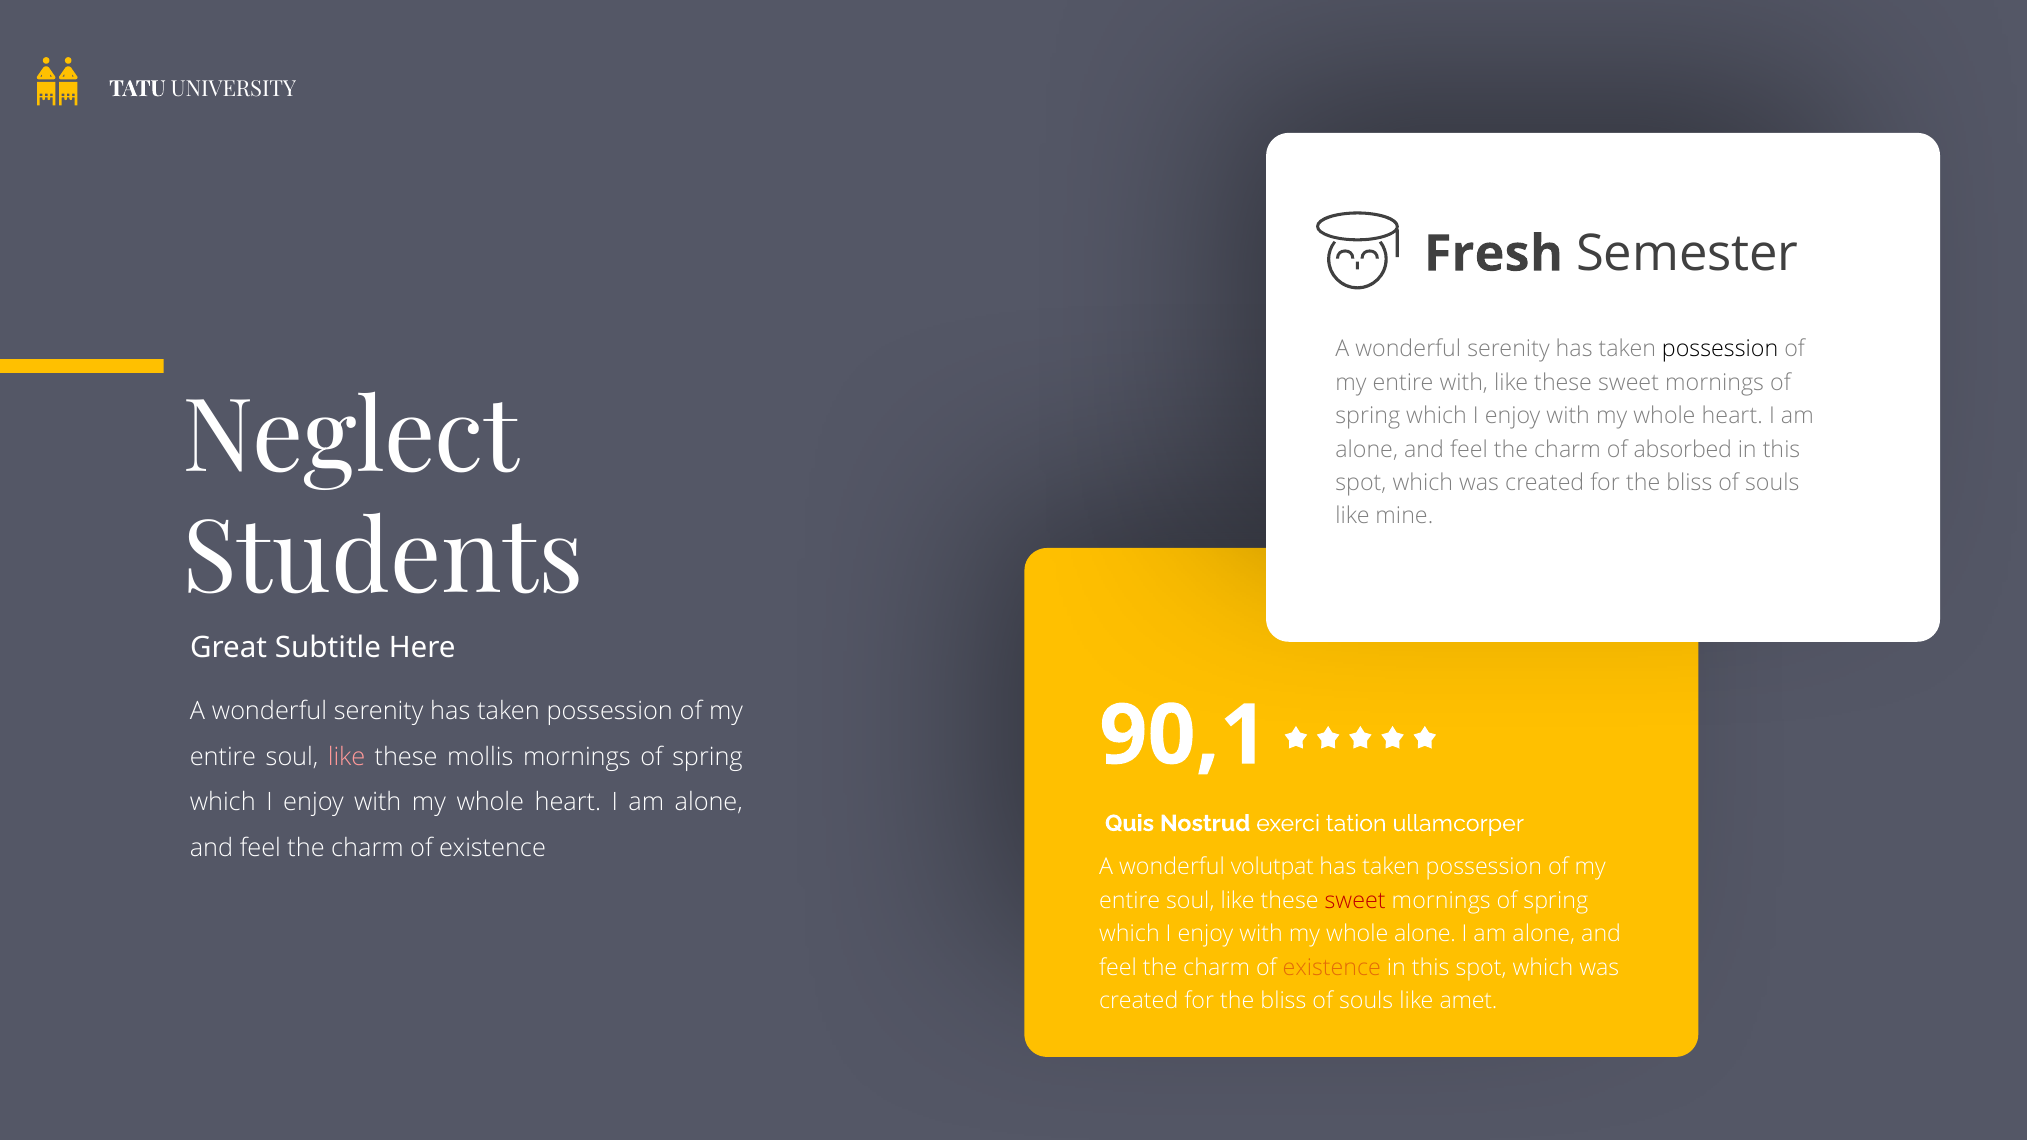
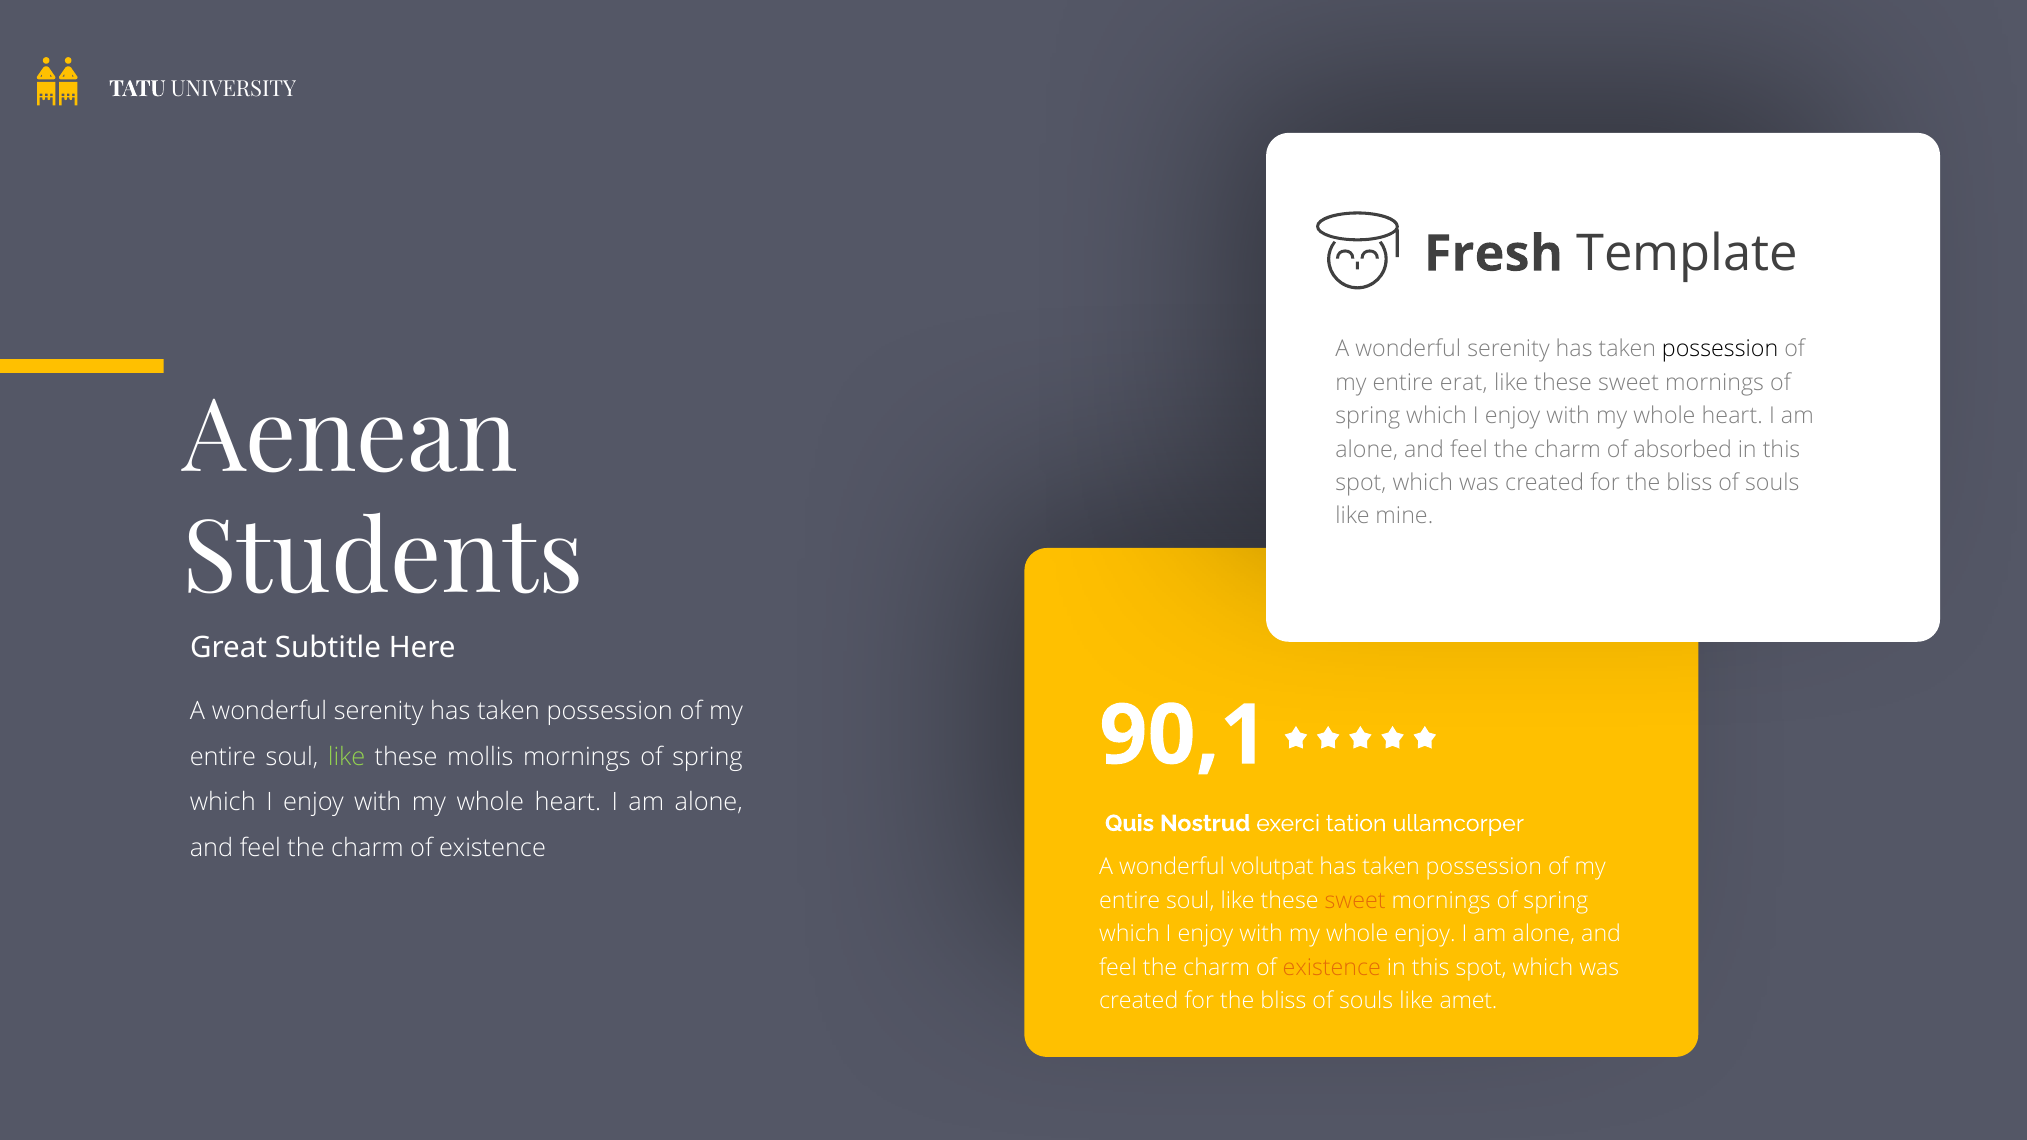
Semester: Semester -> Template
entire with: with -> erat
Neglect: Neglect -> Aenean
like at (347, 757) colour: pink -> light green
sweet at (1355, 901) colour: red -> orange
whole alone: alone -> enjoy
